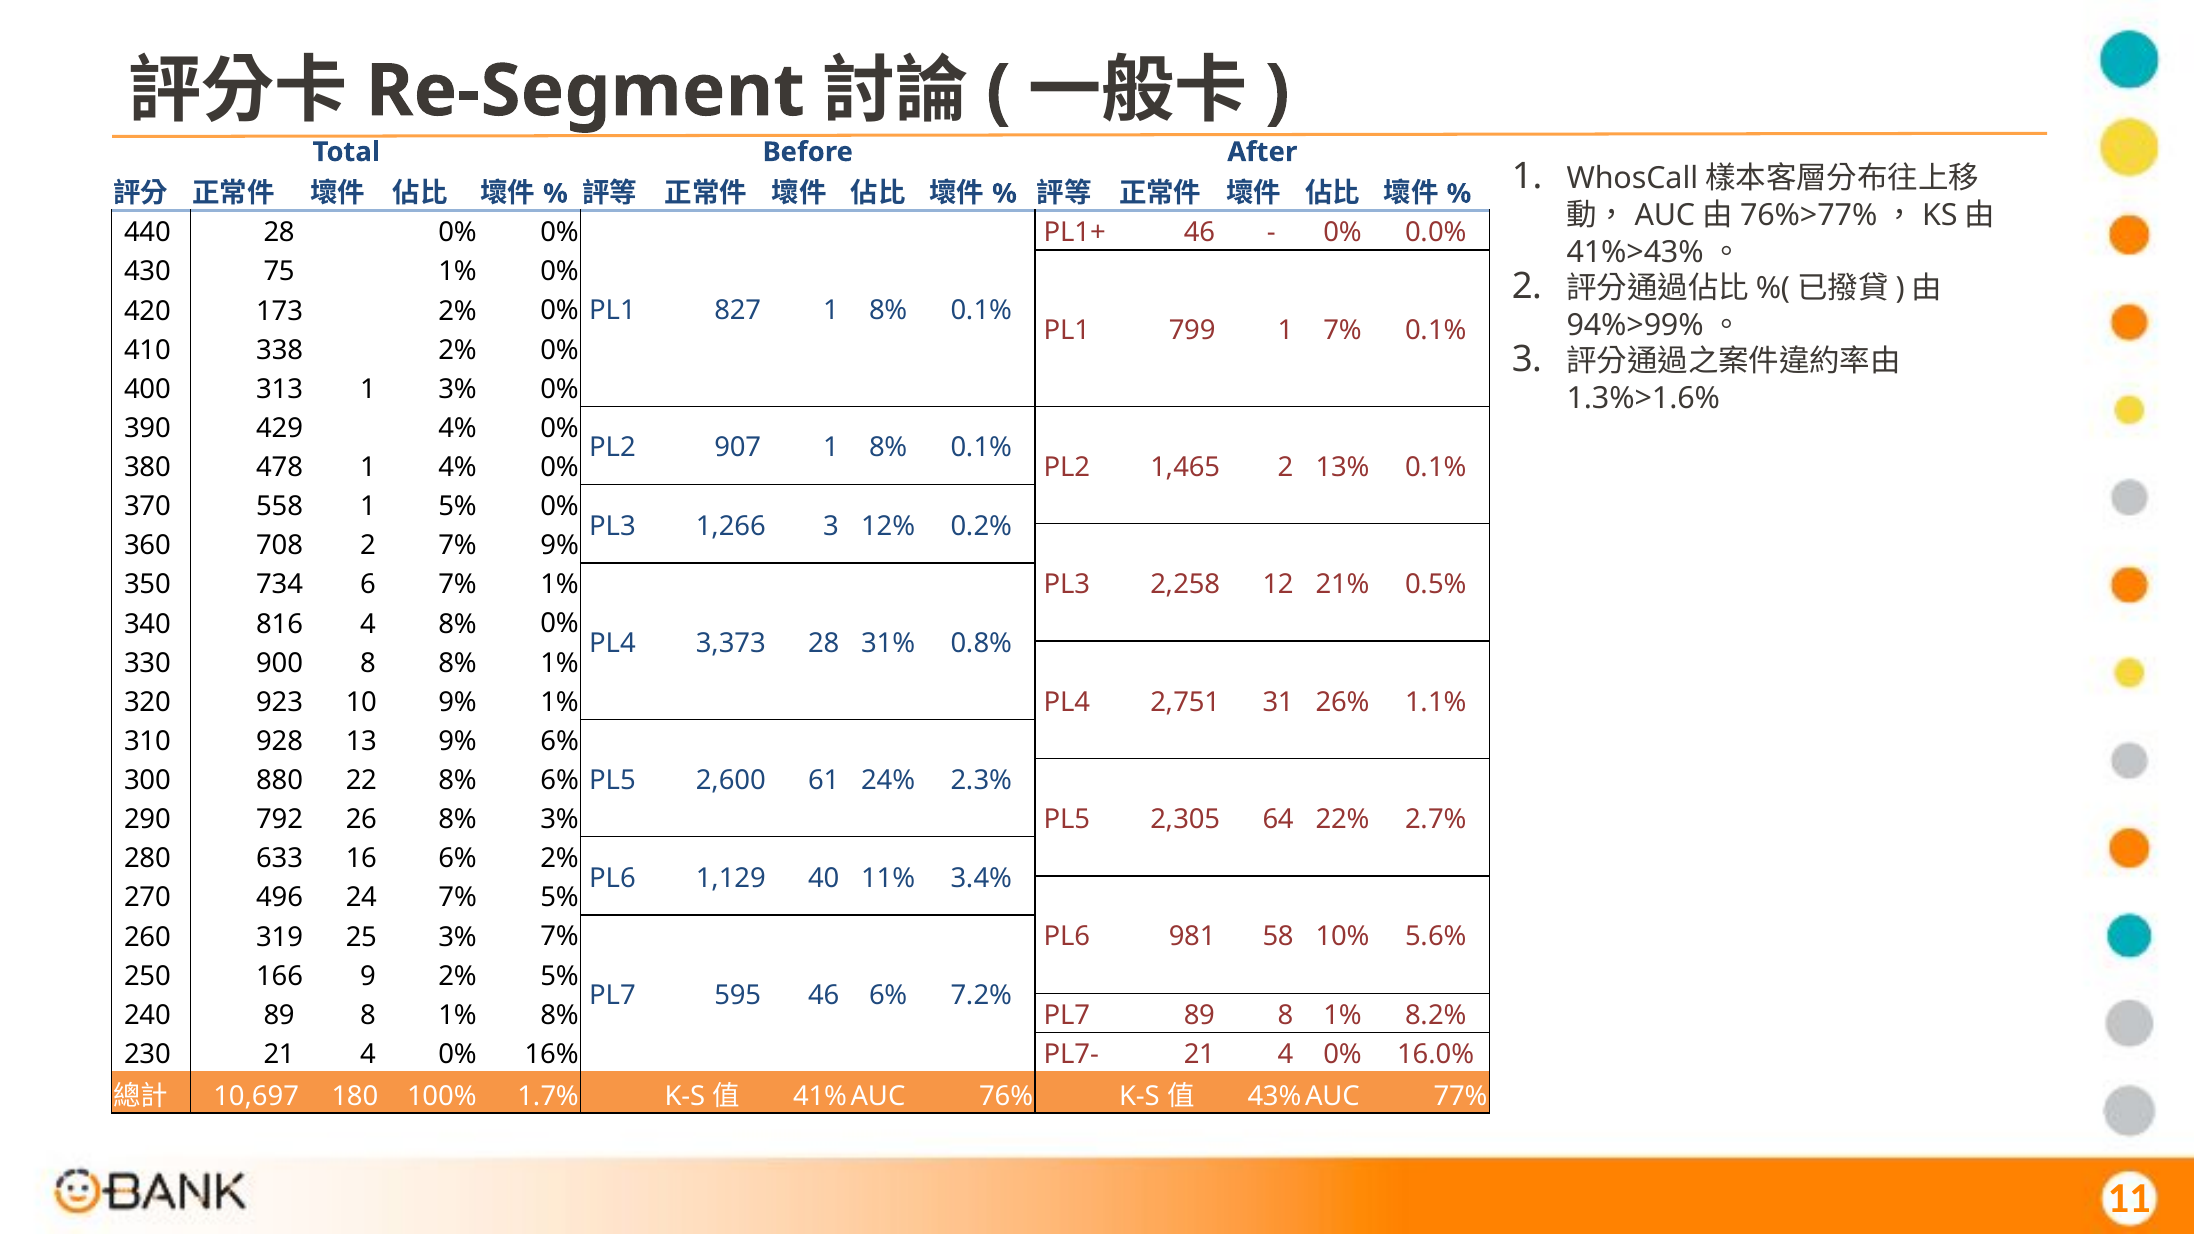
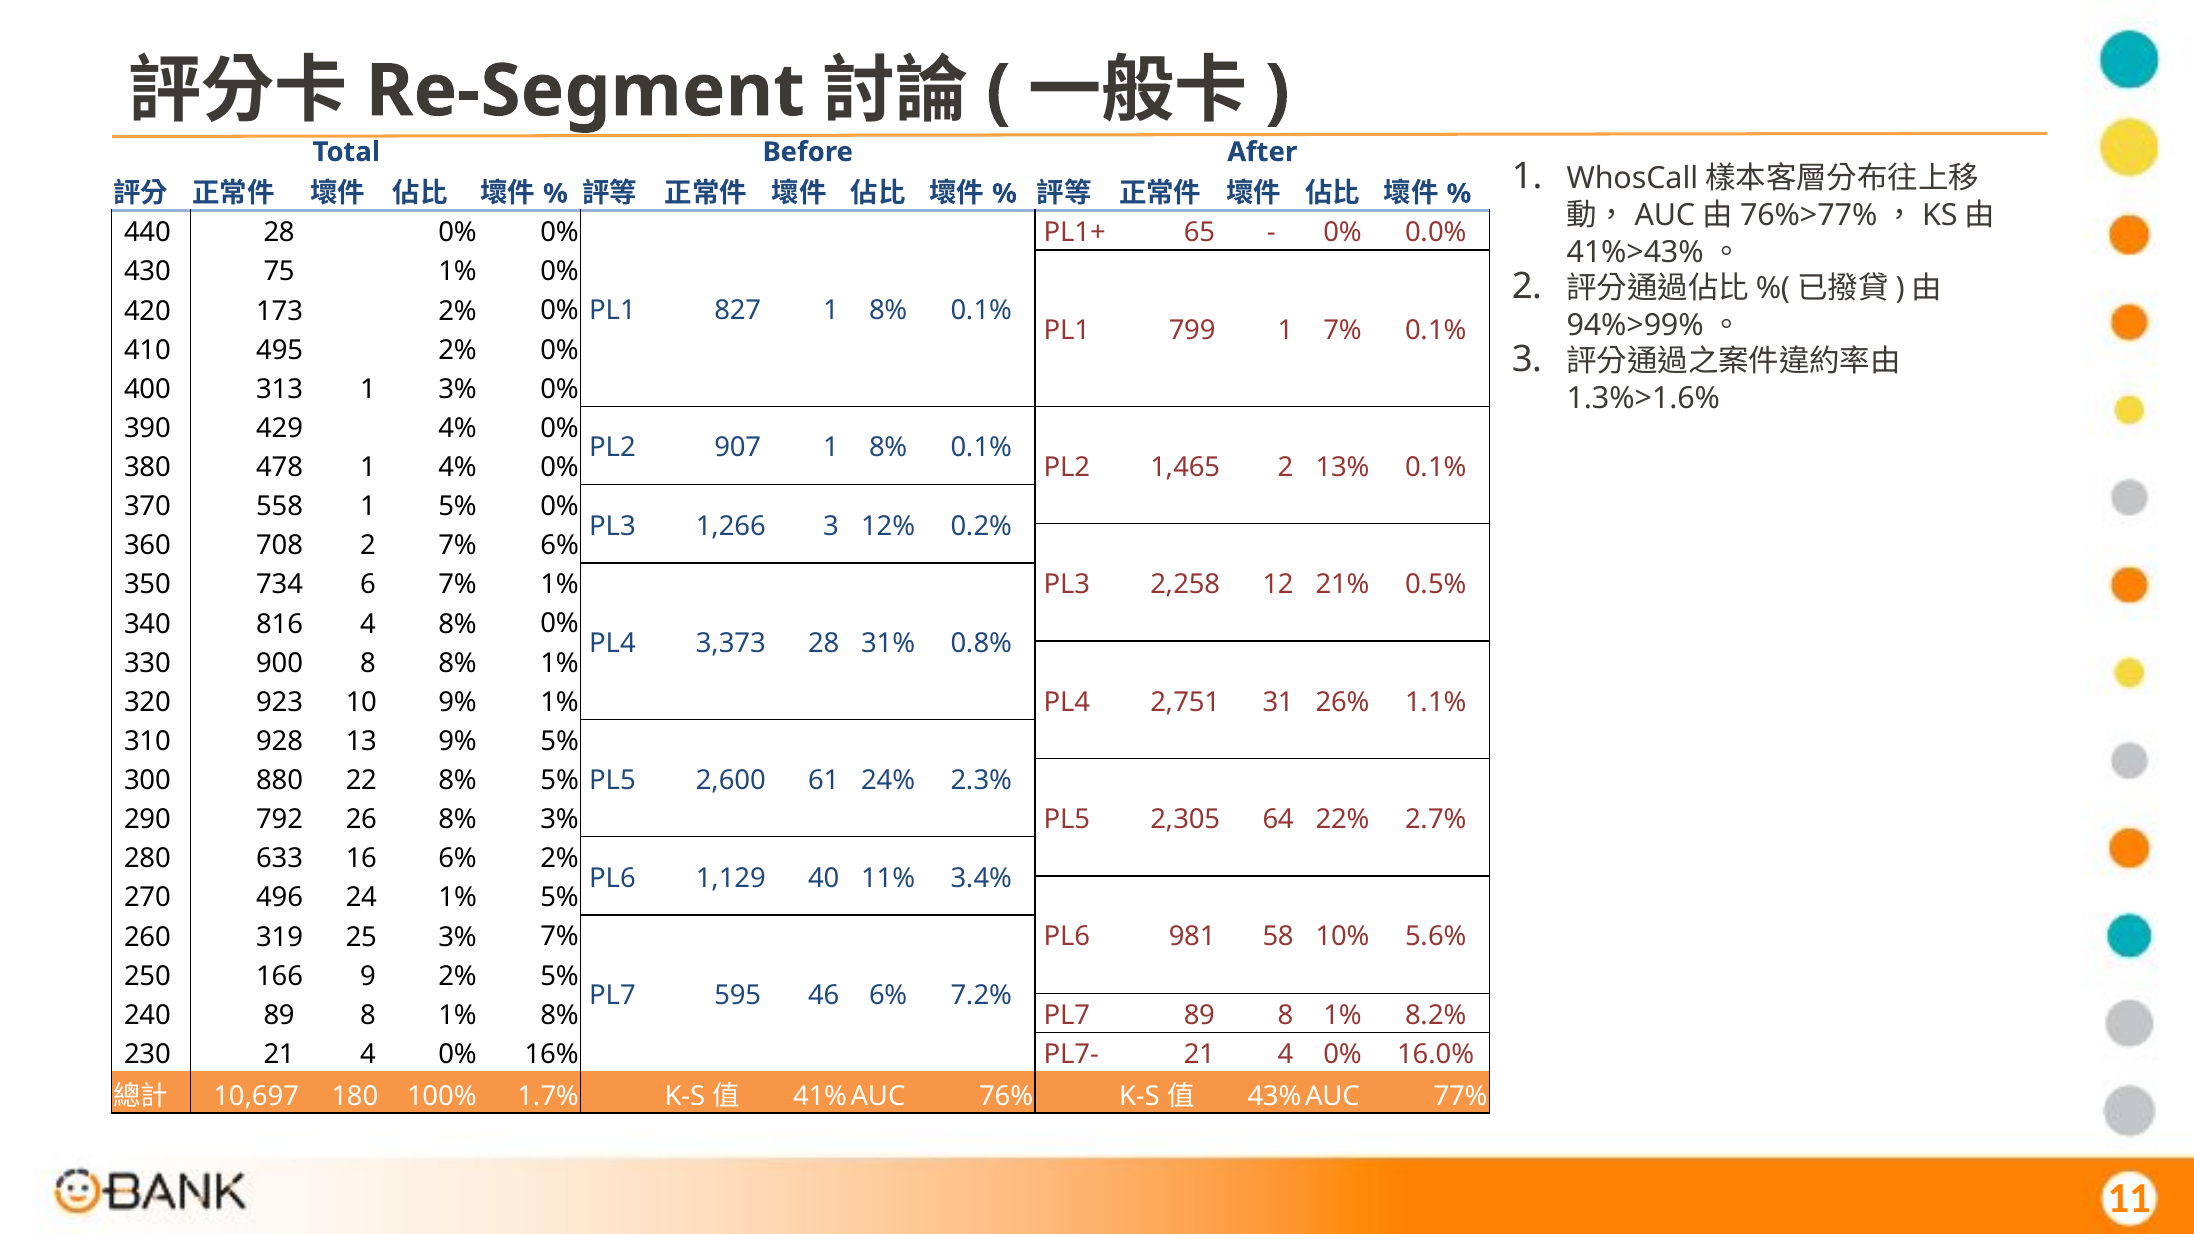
PL1+ 46: 46 -> 65
338: 338 -> 495
7% 9%: 9% -> 6%
9% 6%: 6% -> 5%
8% 6%: 6% -> 5%
24 7%: 7% -> 1%
